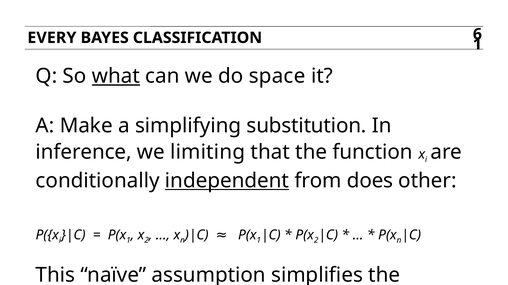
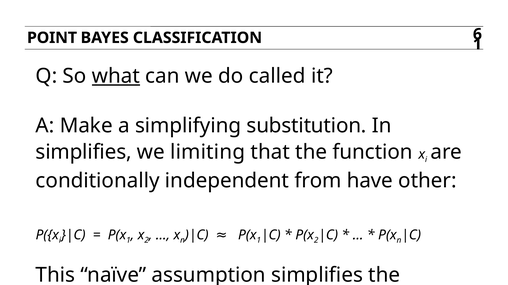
EVERY: EVERY -> POINT
space: space -> called
inference at (84, 152): inference -> simplifies
independent underline: present -> none
does: does -> have
